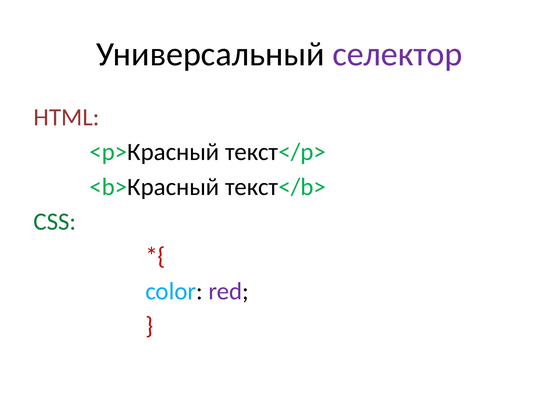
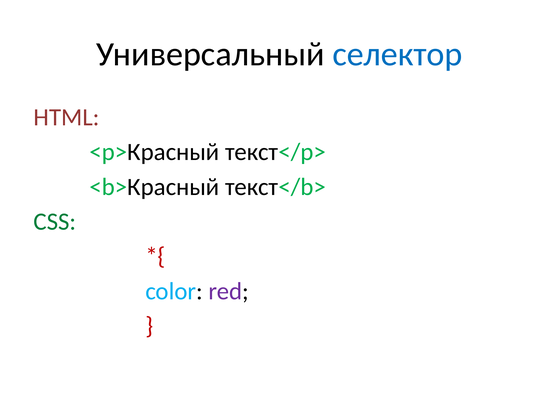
селектор colour: purple -> blue
